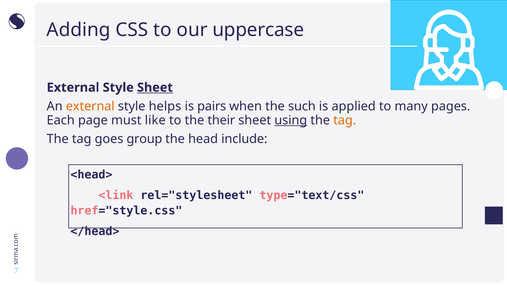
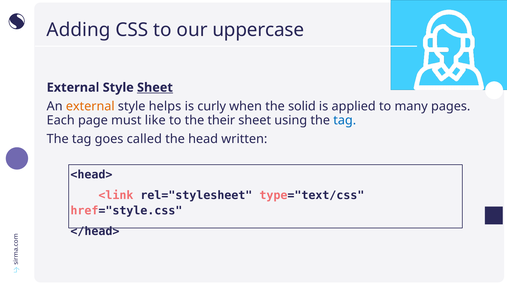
pairs: pairs -> curly
such: such -> solid
using underline: present -> none
tag at (345, 120) colour: orange -> blue
group: group -> called
include: include -> written
